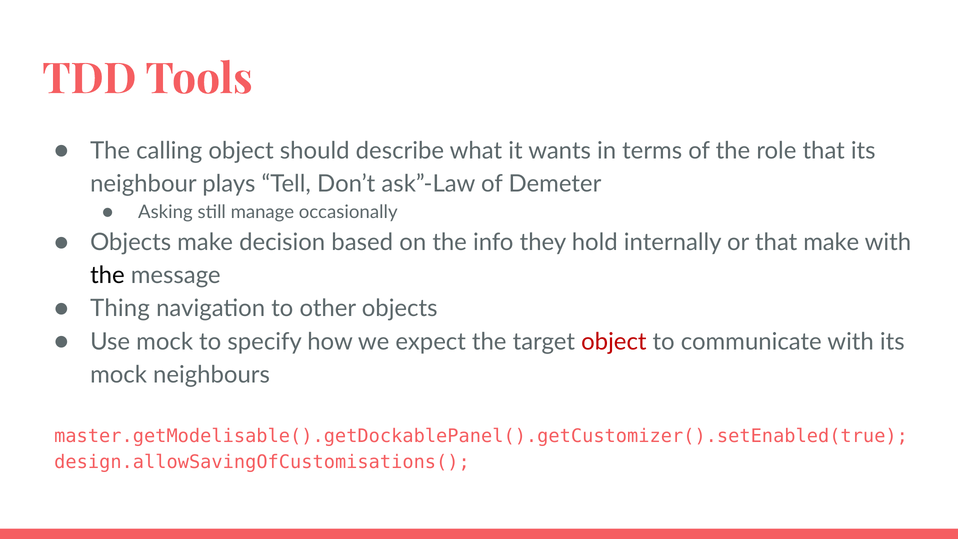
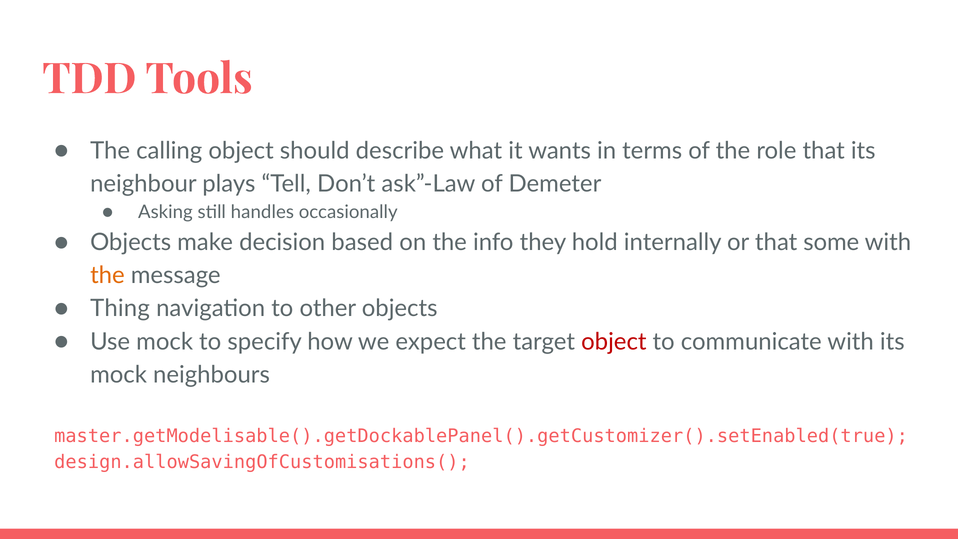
manage: manage -> handles
that make: make -> some
the at (107, 275) colour: black -> orange
